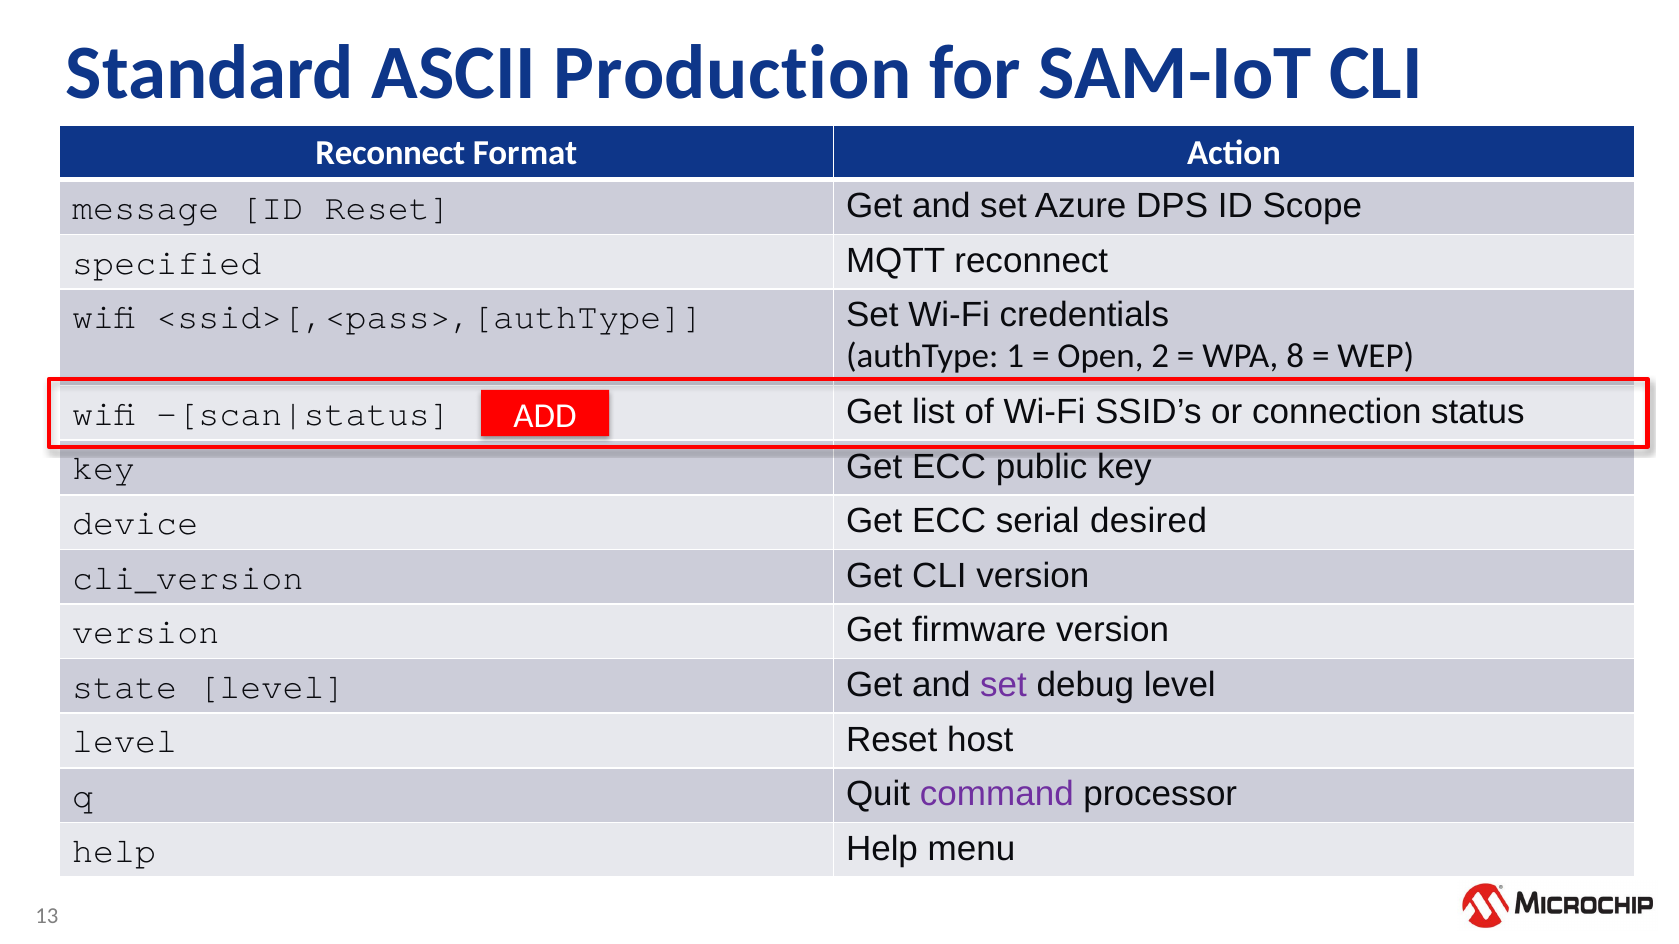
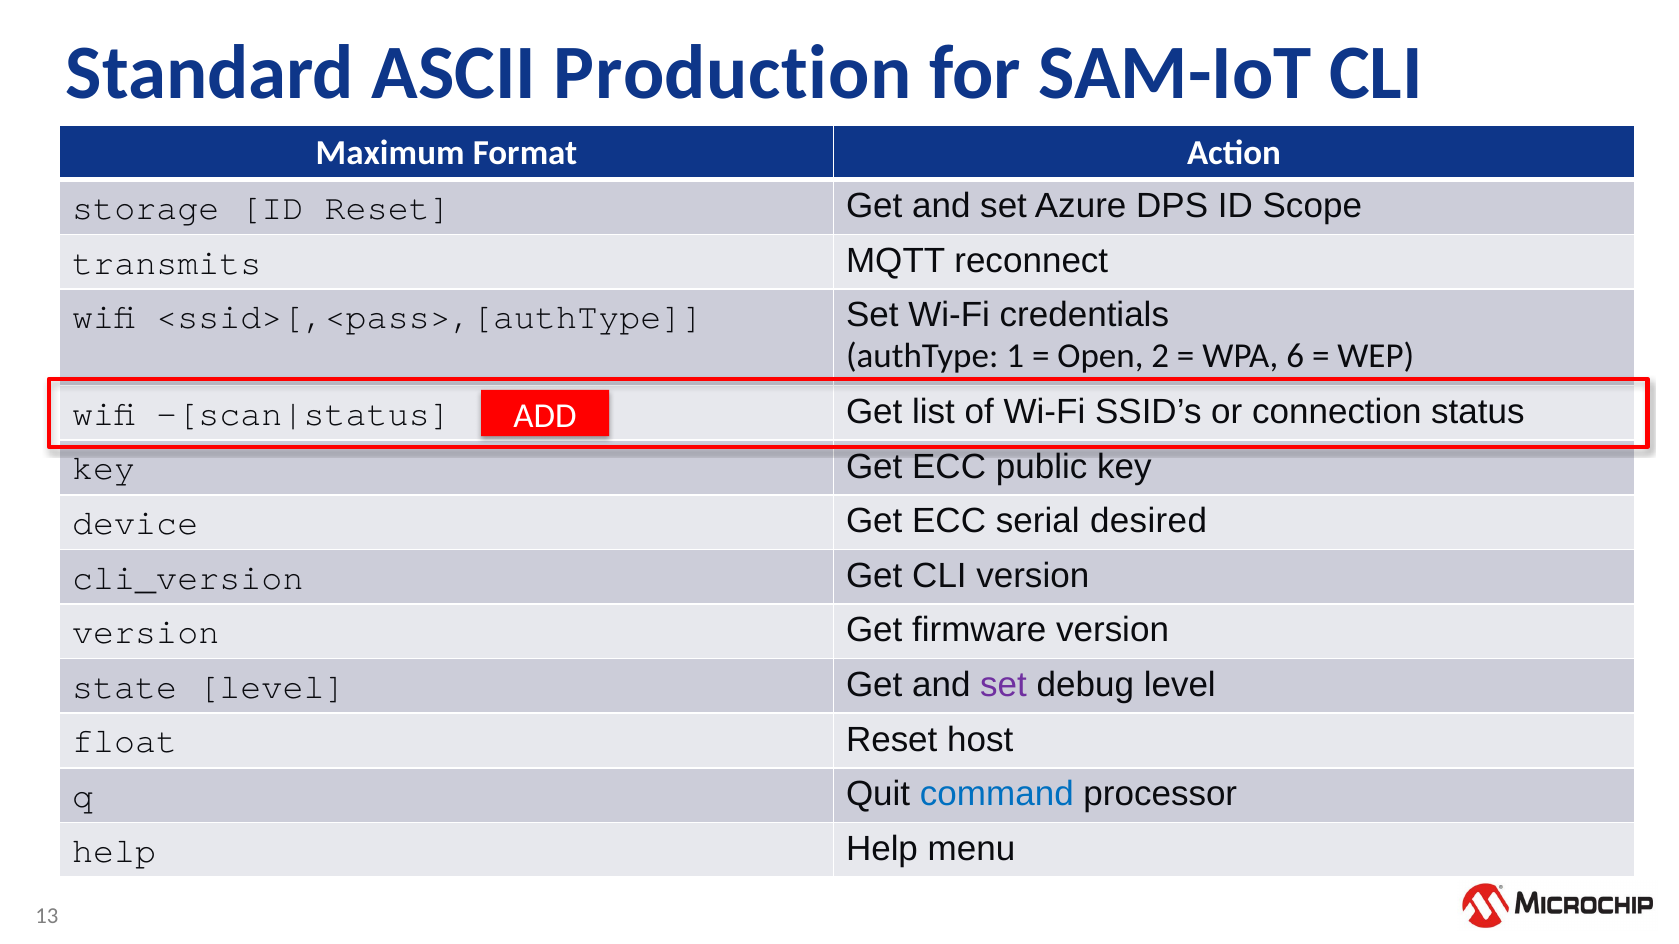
Reconnect at (390, 153): Reconnect -> Maximum
message: message -> storage
specified: specified -> transmits
8: 8 -> 6
level at (125, 742): level -> float
command colour: purple -> blue
